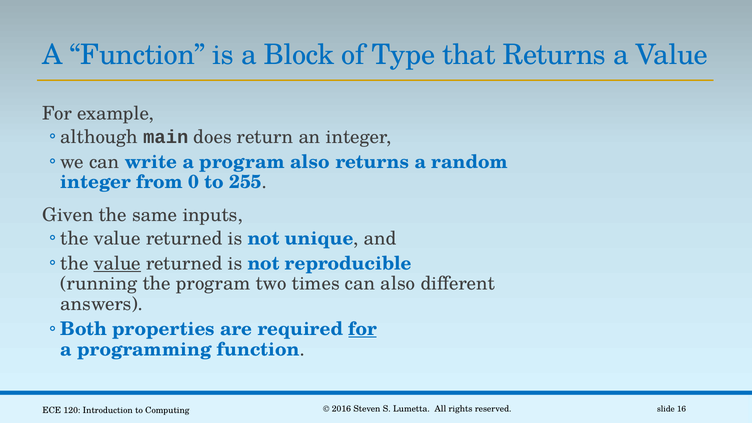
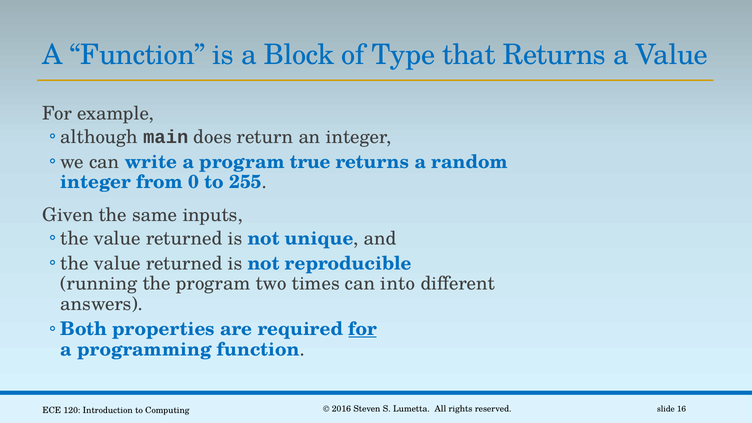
program also: also -> true
value at (117, 263) underline: present -> none
can also: also -> into
